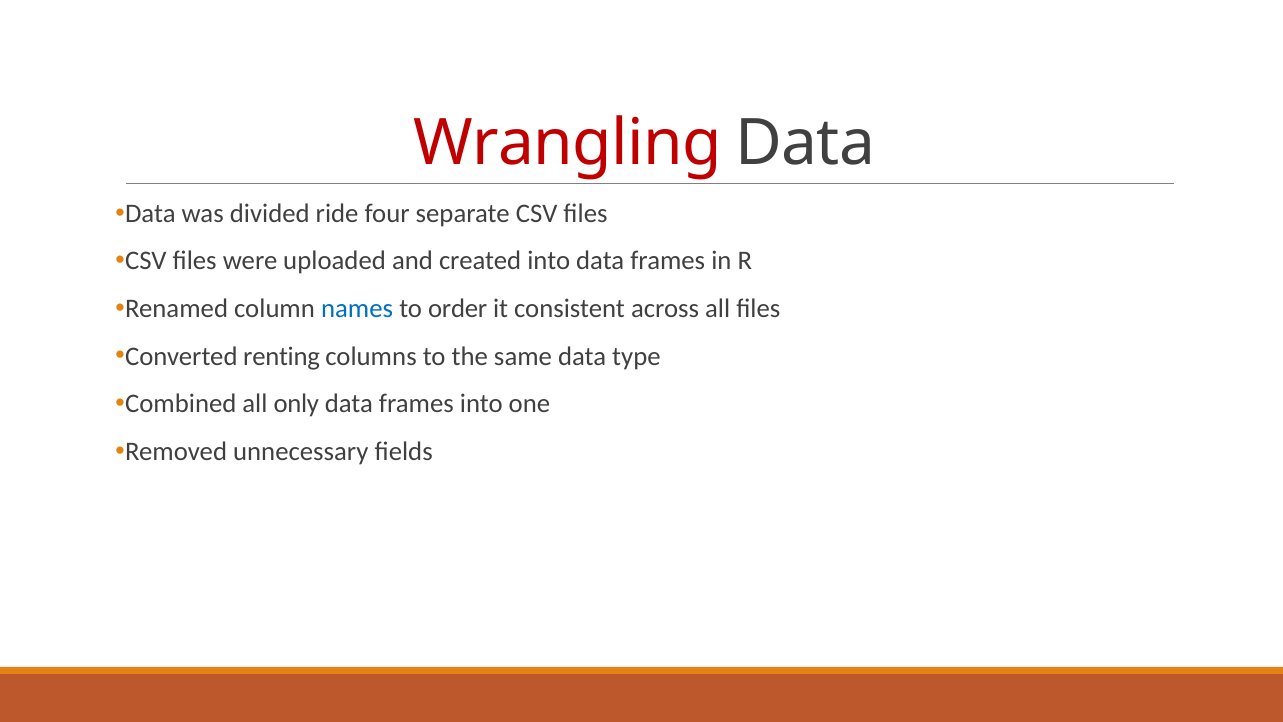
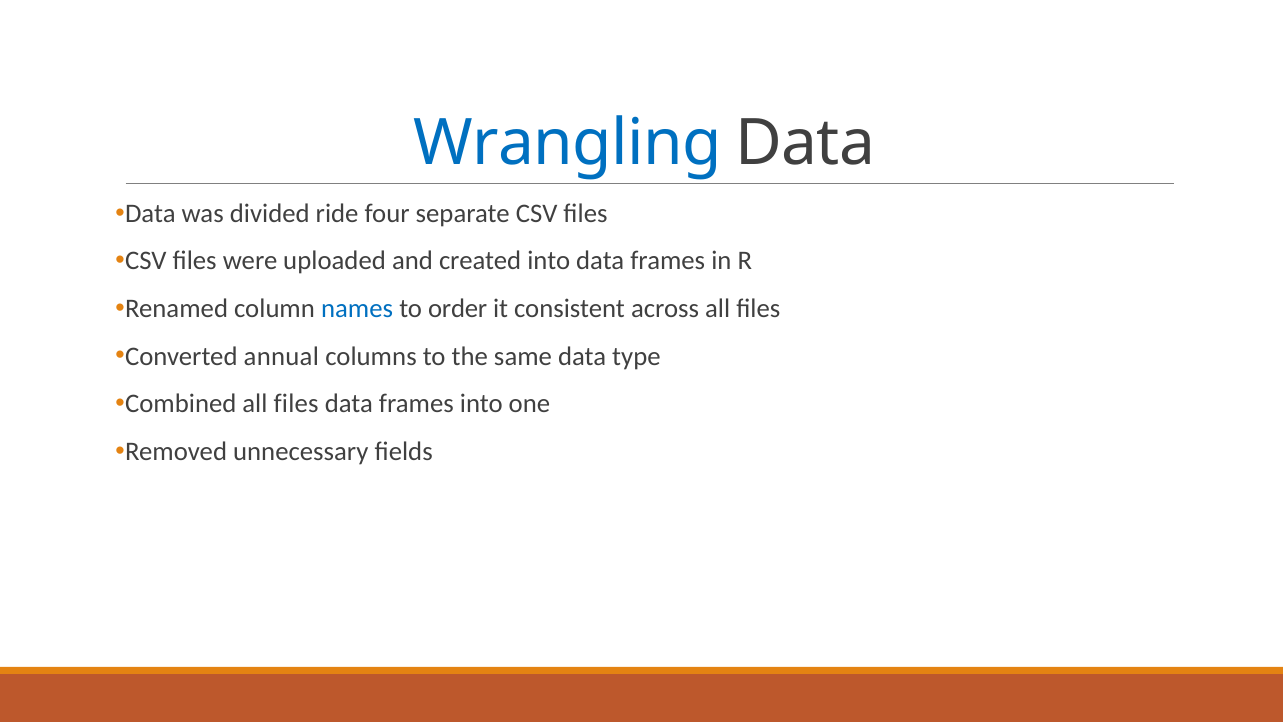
Wrangling colour: red -> blue
renting: renting -> annual
Combined all only: only -> files
